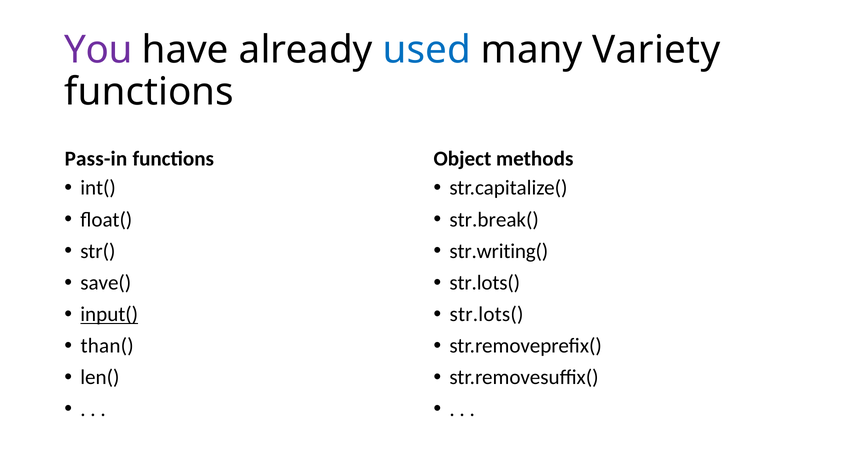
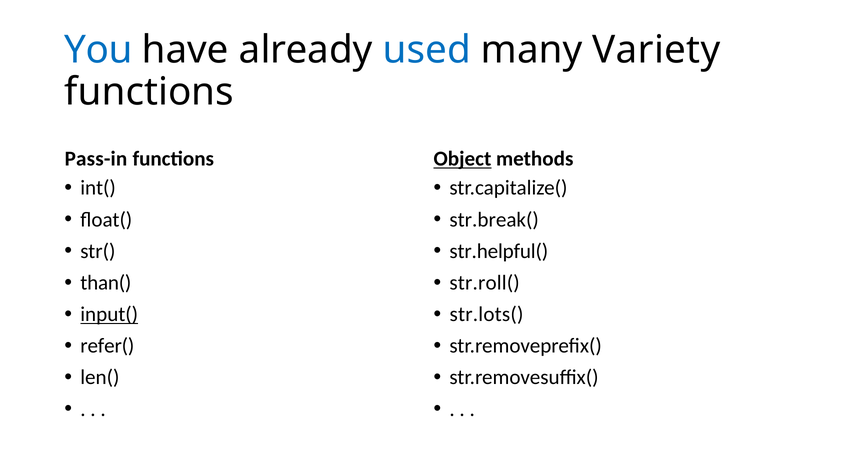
You colour: purple -> blue
Object underline: none -> present
str.writing(: str.writing( -> str.helpful(
save(: save( -> than(
str.lots( at (485, 283): str.lots( -> str.roll(
than(: than( -> refer(
